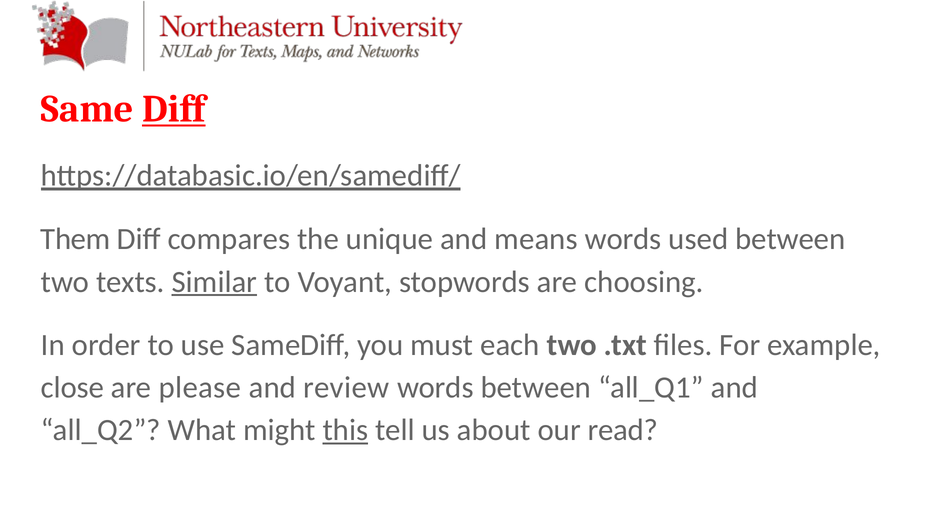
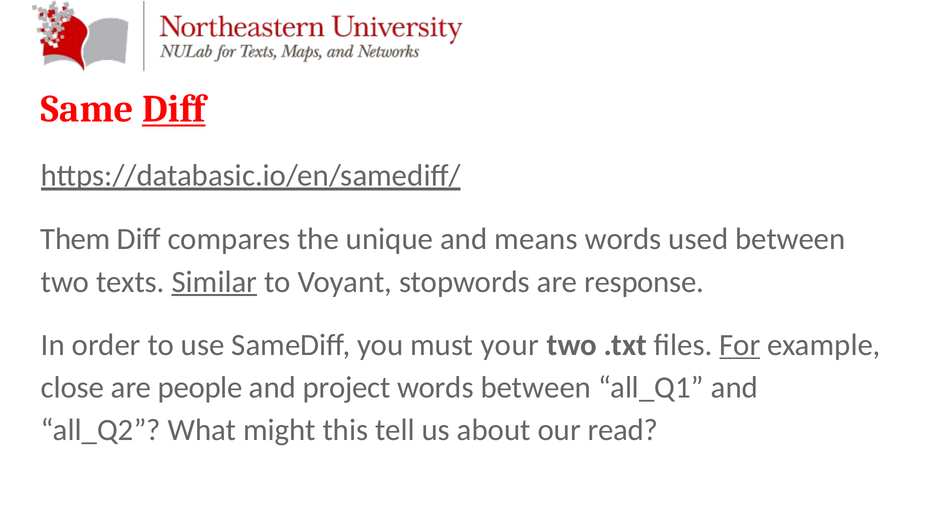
choosing: choosing -> response
each: each -> your
For underline: none -> present
please: please -> people
review: review -> project
this underline: present -> none
